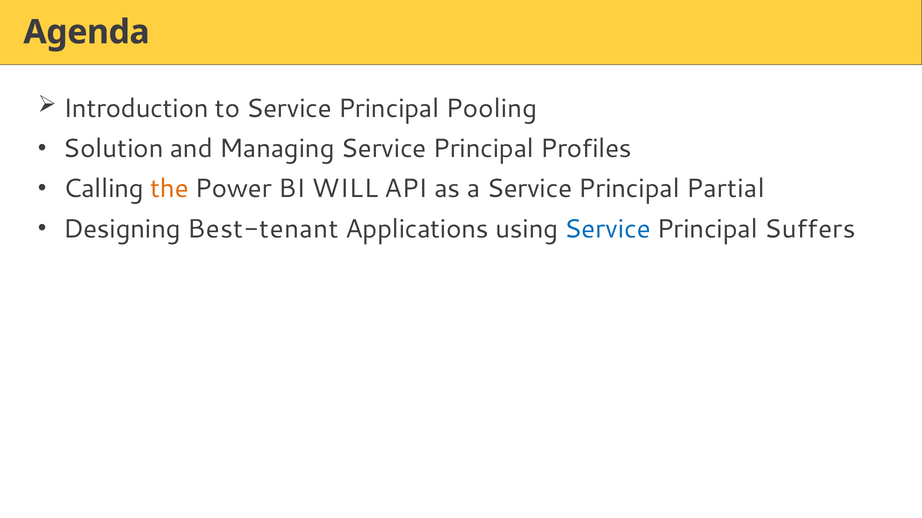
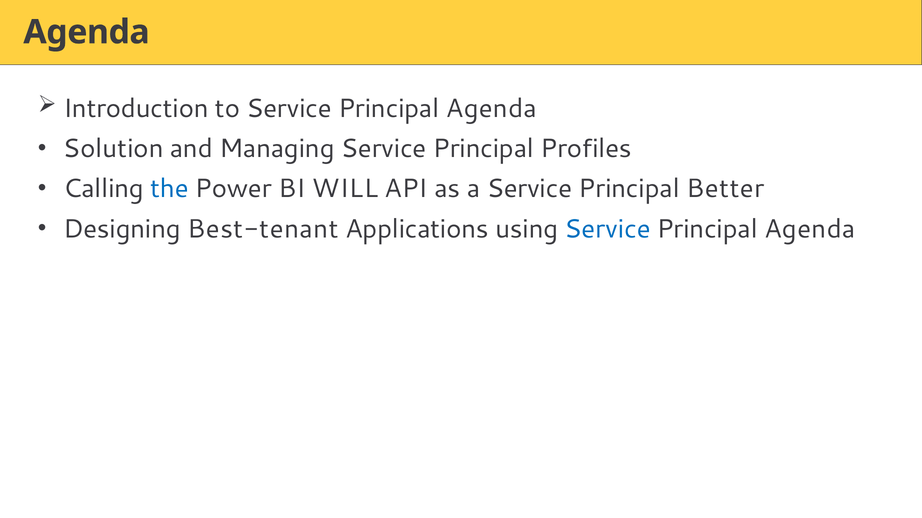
to Service Principal Pooling: Pooling -> Agenda
the colour: orange -> blue
Partial: Partial -> Better
Suffers at (810, 229): Suffers -> Agenda
